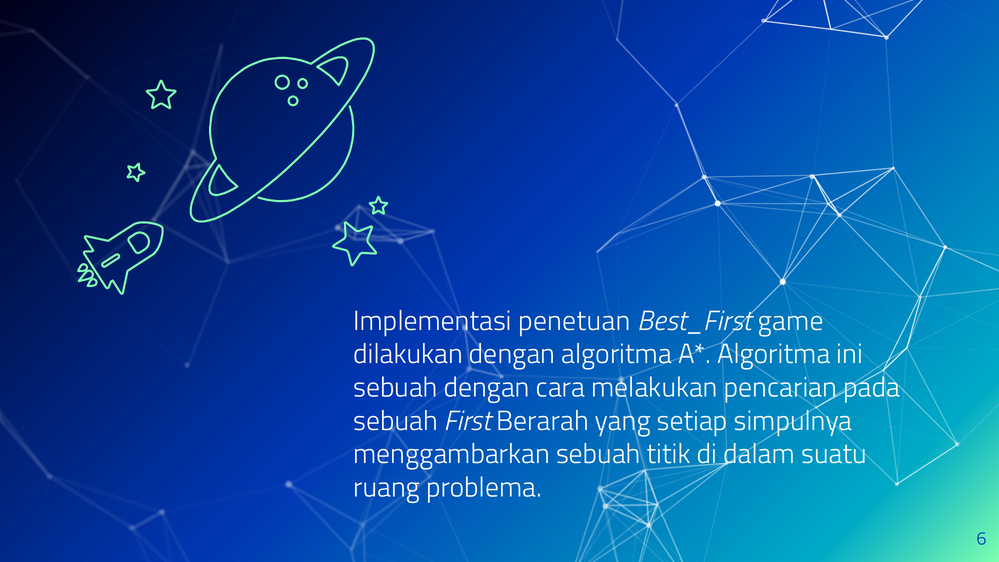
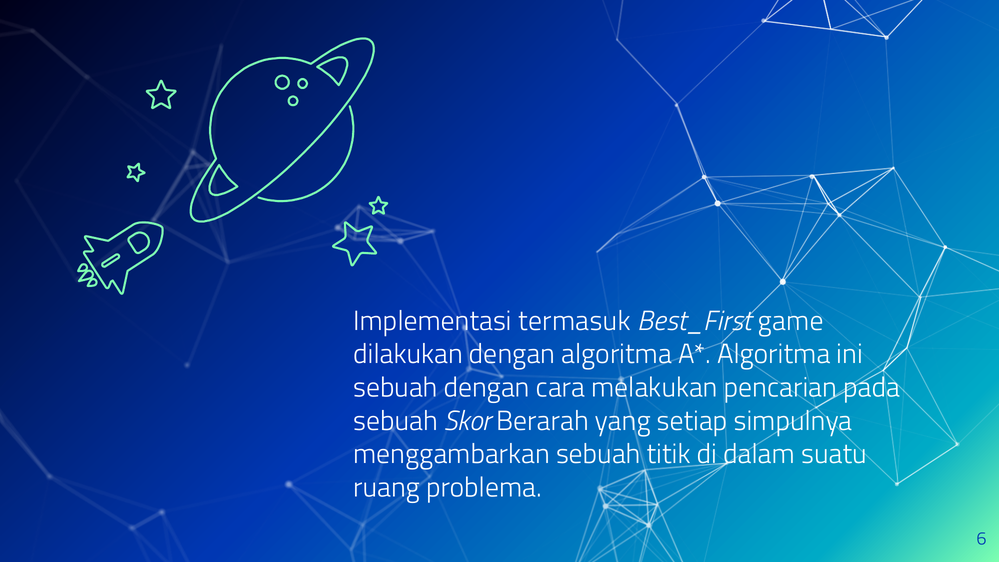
penetuan: penetuan -> termasuk
First: First -> Skor
